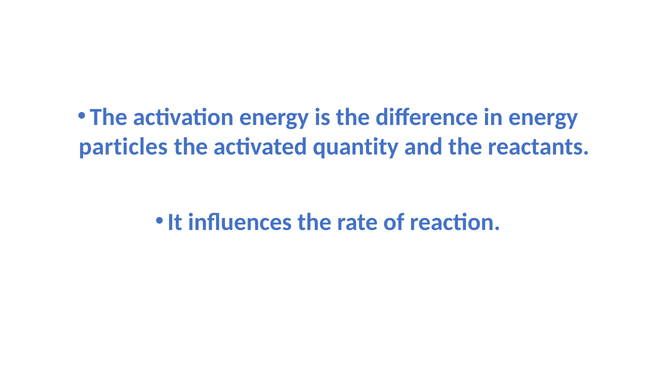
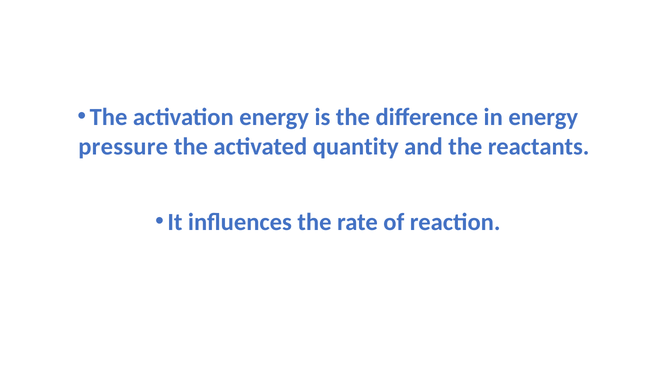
particles: particles -> pressure
